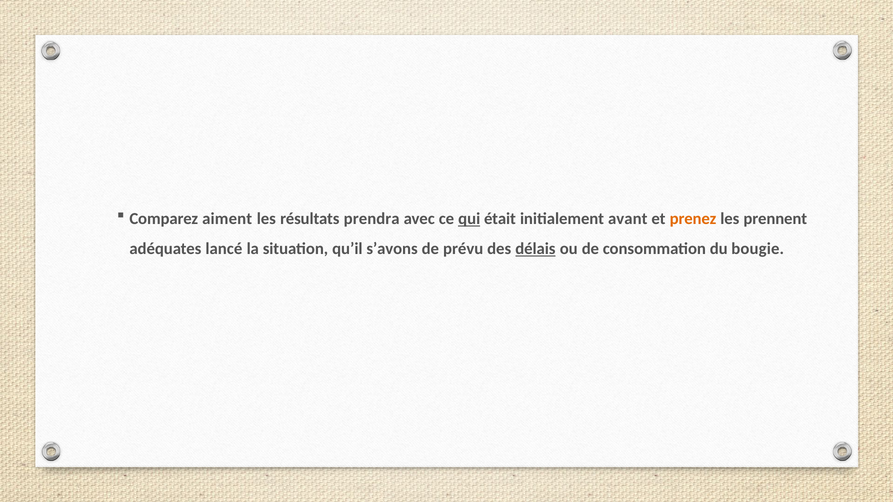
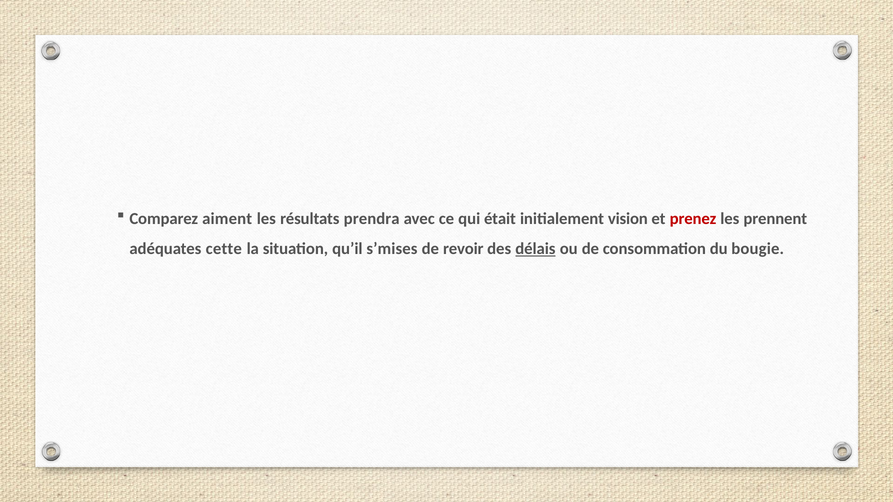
qui underline: present -> none
avant: avant -> vision
prenez colour: orange -> red
lancé: lancé -> cette
s’avons: s’avons -> s’mises
prévu: prévu -> revoir
